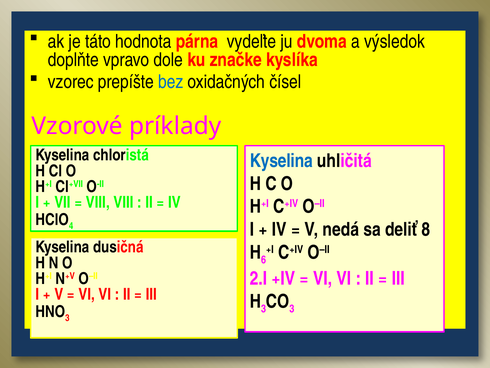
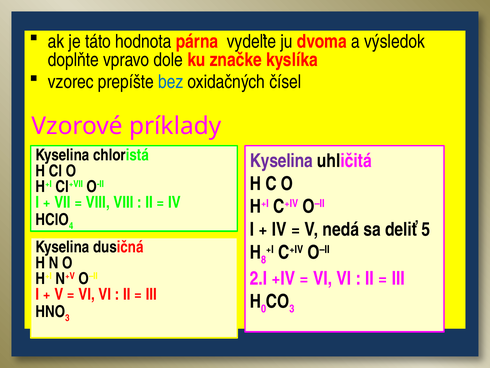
Kyselina at (281, 161) colour: blue -> purple
8: 8 -> 5
6: 6 -> 8
H 3: 3 -> 0
